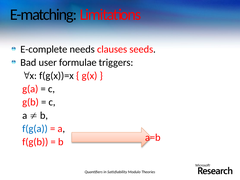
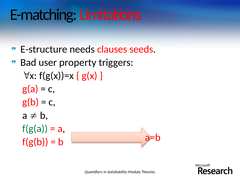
E-complete: E-complete -> E-structure
formulae: formulae -> property
f(g(a colour: blue -> green
